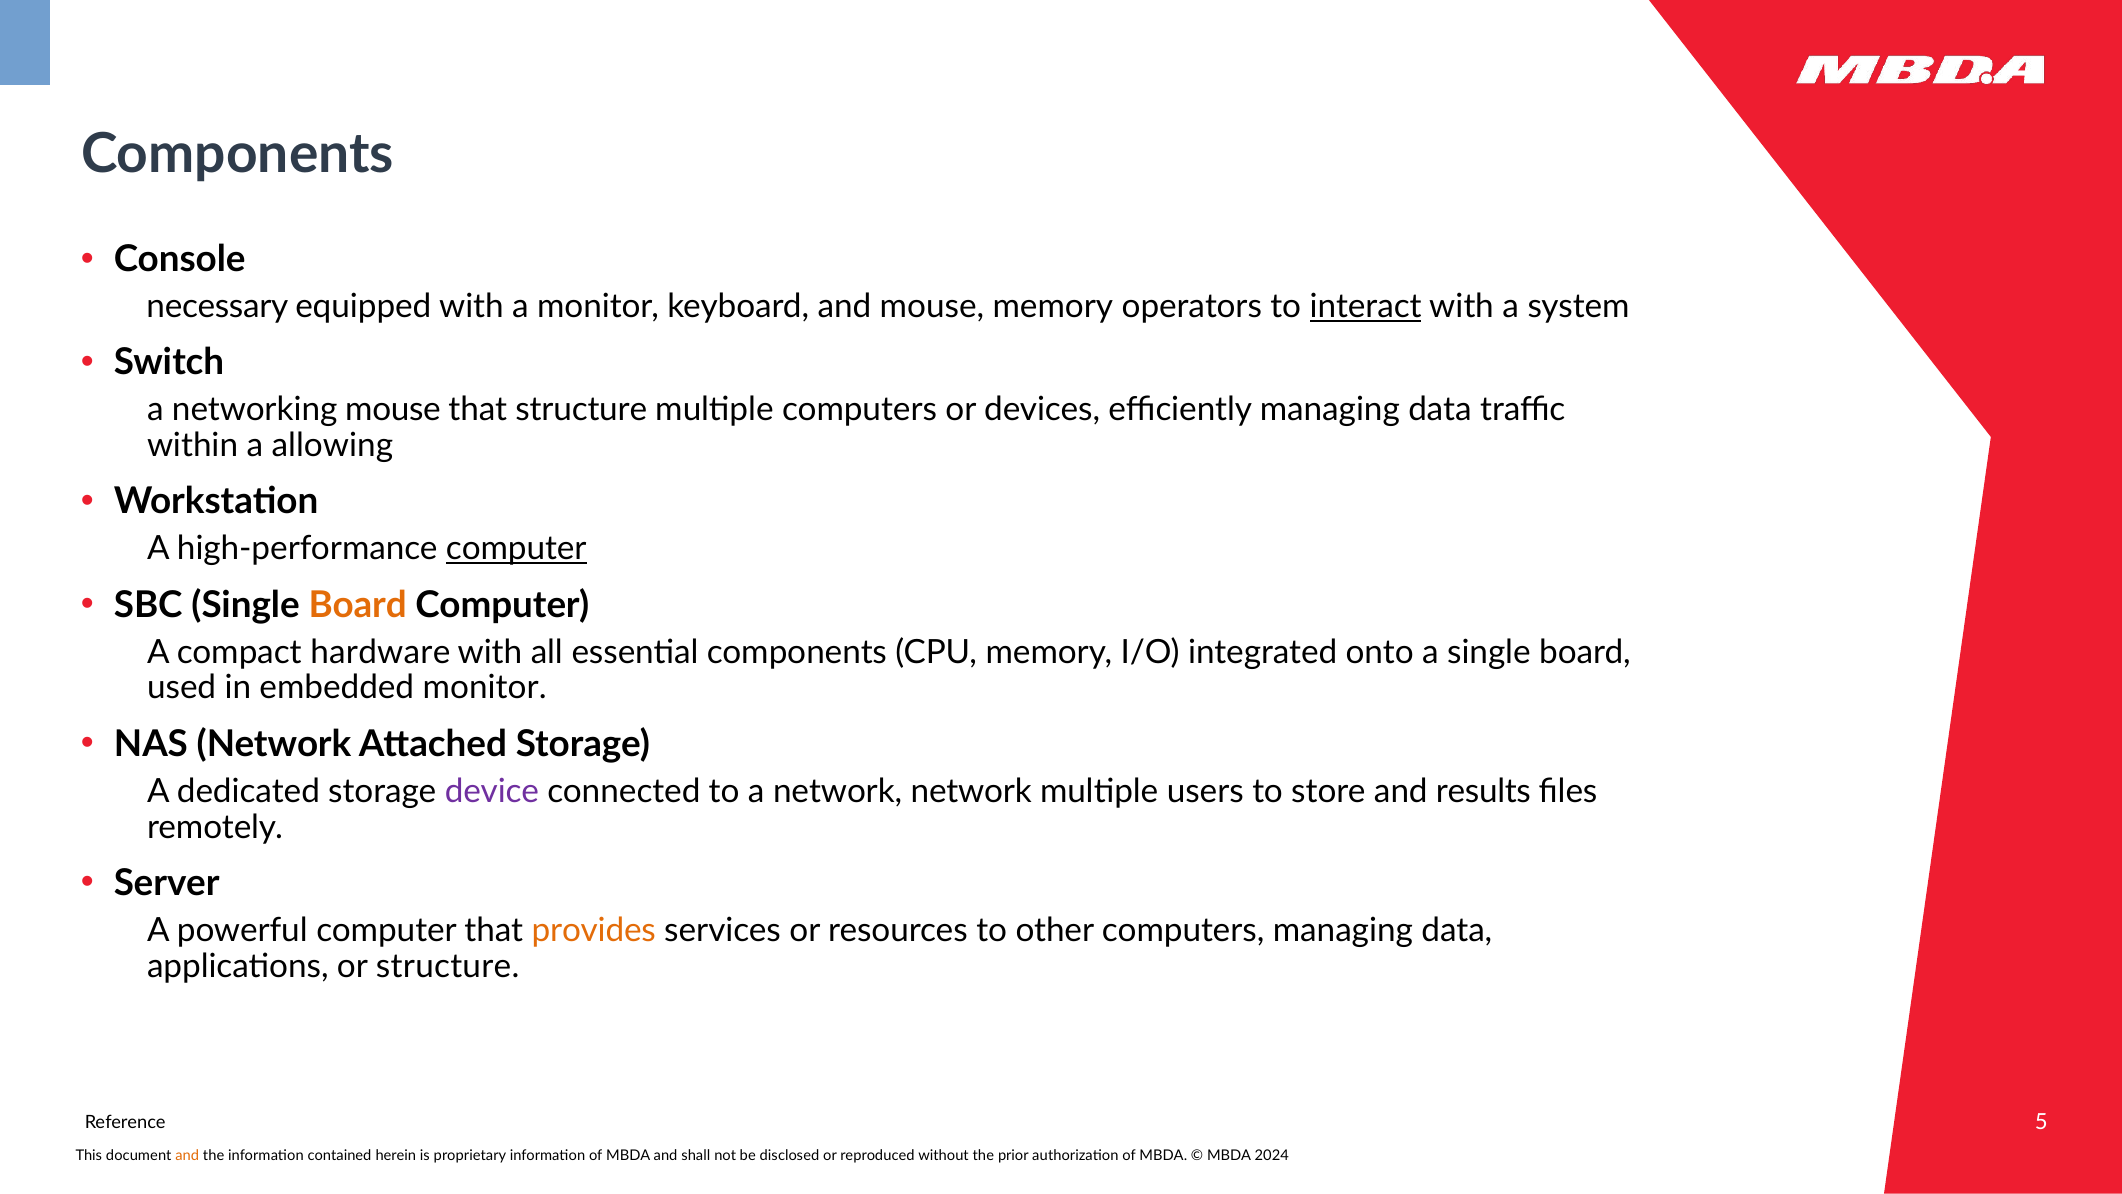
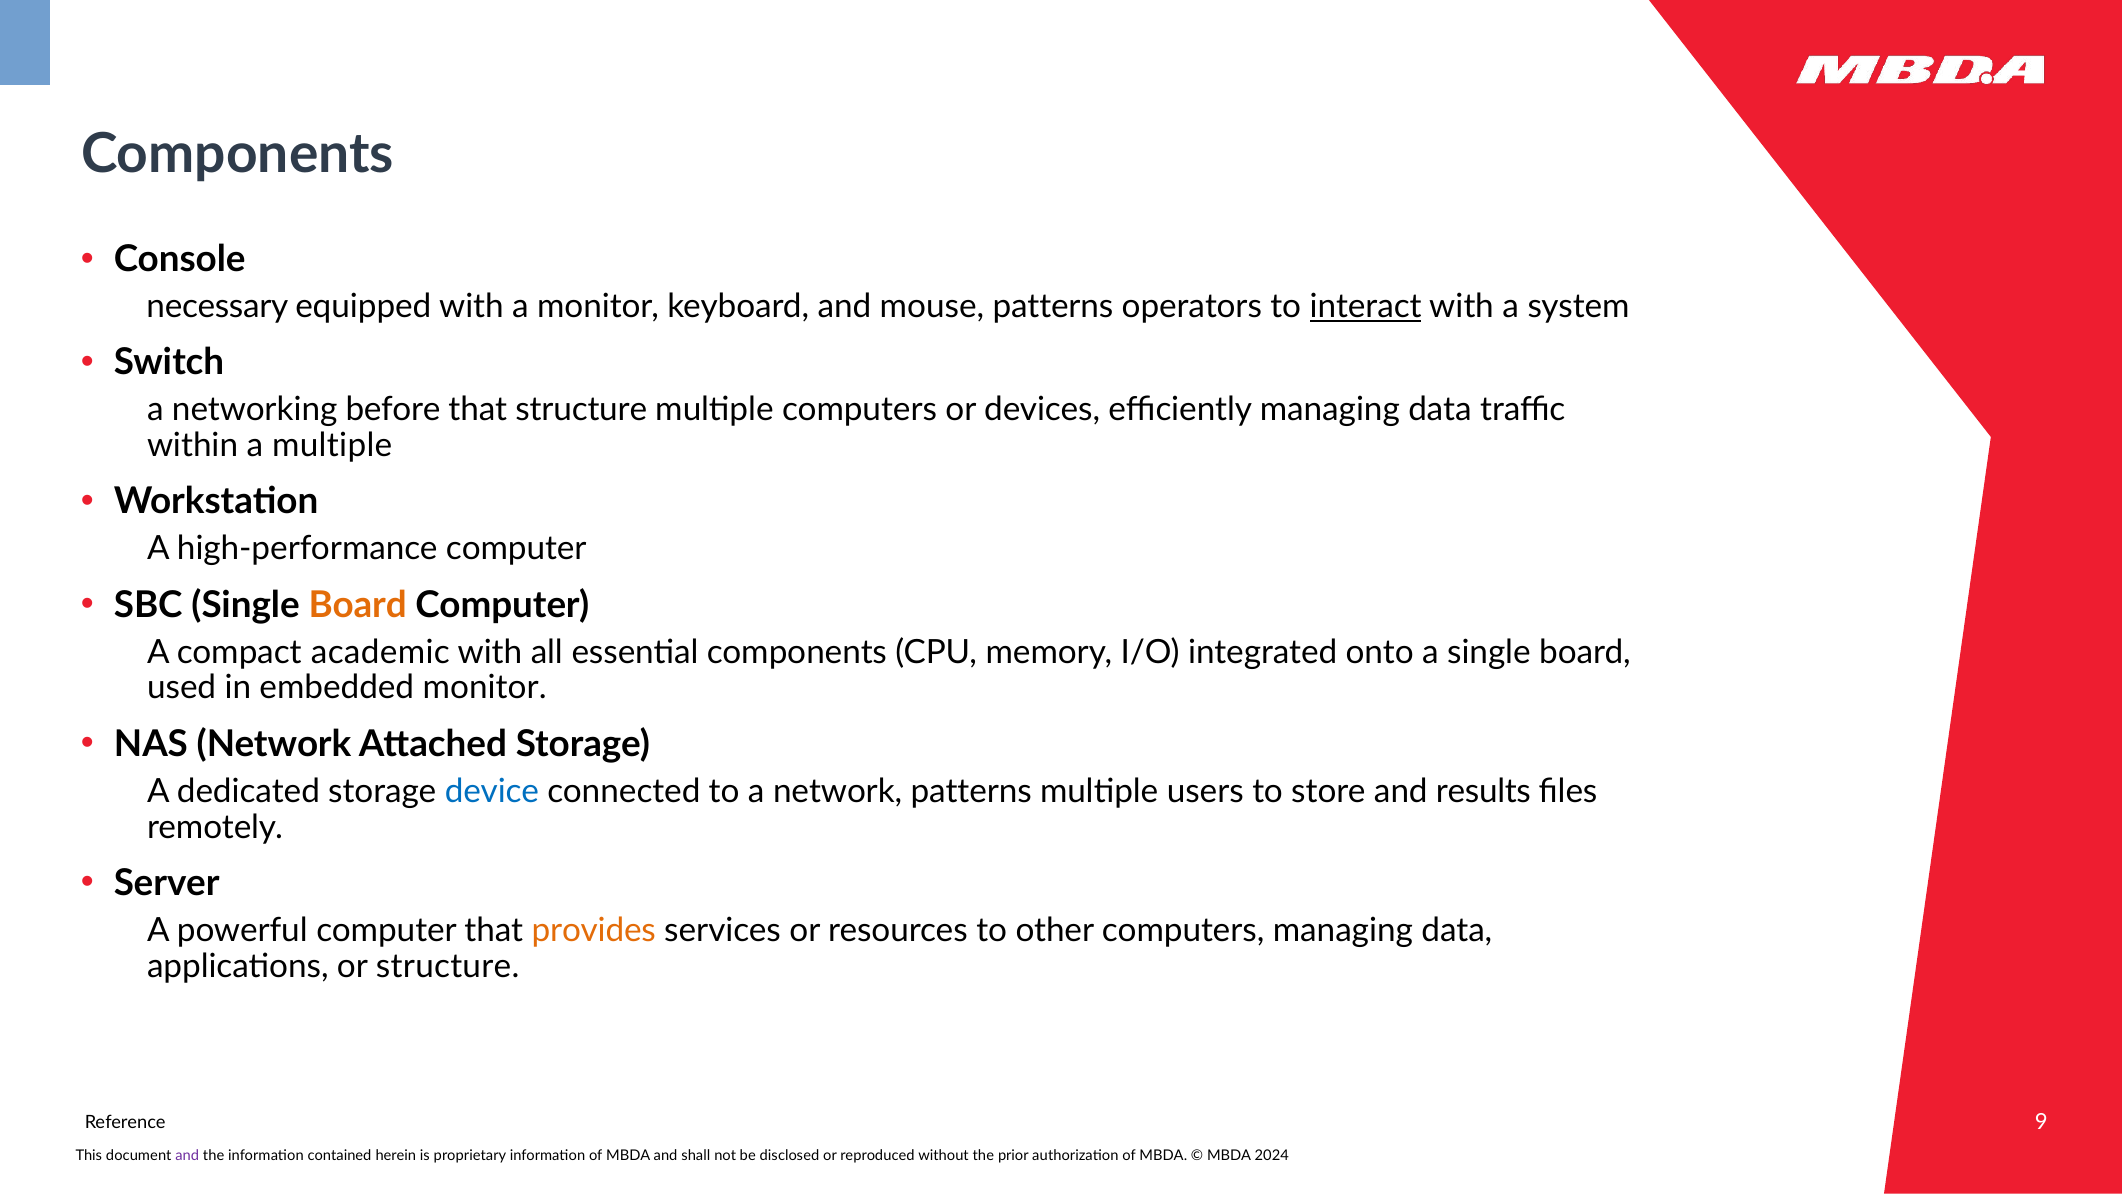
mouse memory: memory -> patterns
networking mouse: mouse -> before
a allowing: allowing -> multiple
computer at (516, 549) underline: present -> none
hardware: hardware -> academic
device colour: purple -> blue
network network: network -> patterns
5: 5 -> 9
and at (187, 1155) colour: orange -> purple
